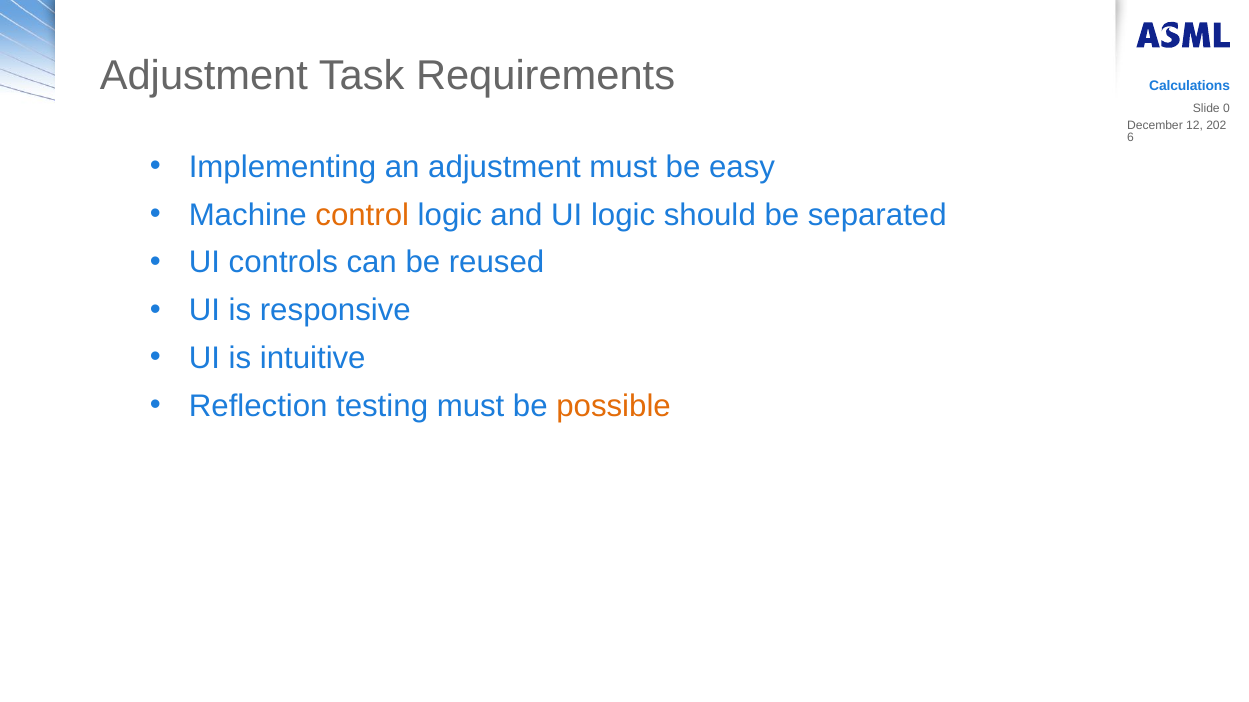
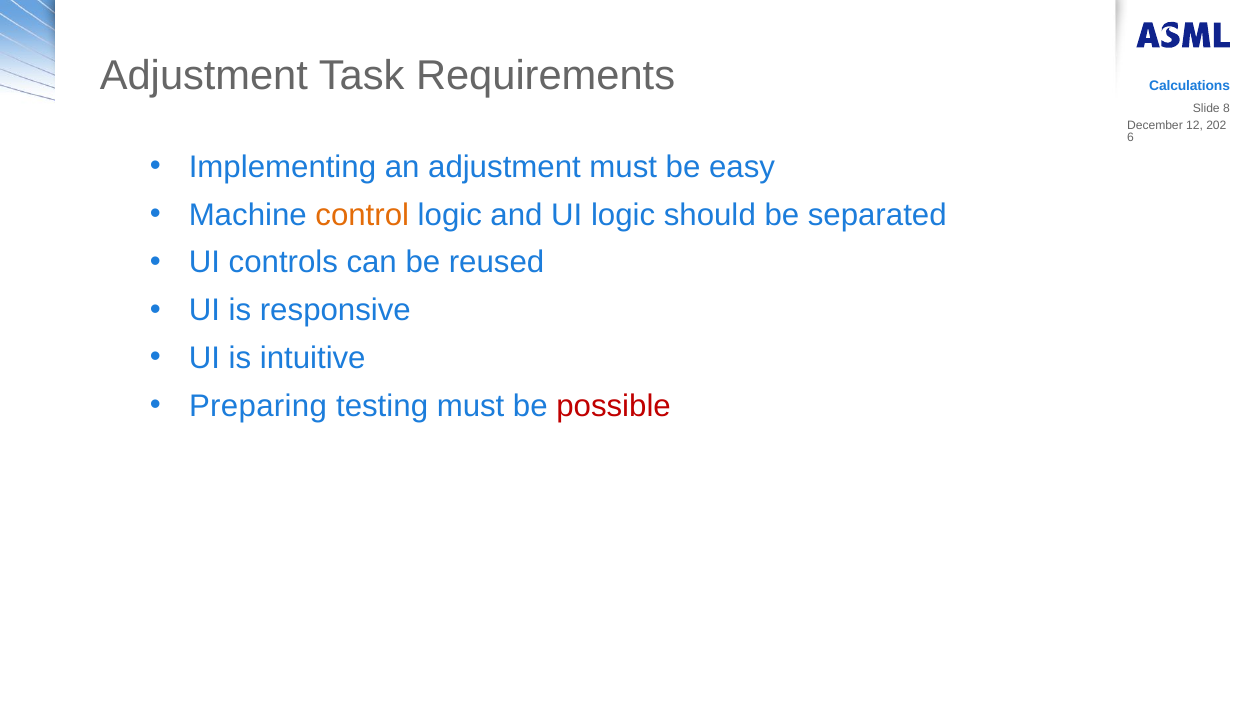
0: 0 -> 8
Reflection: Reflection -> Preparing
possible colour: orange -> red
